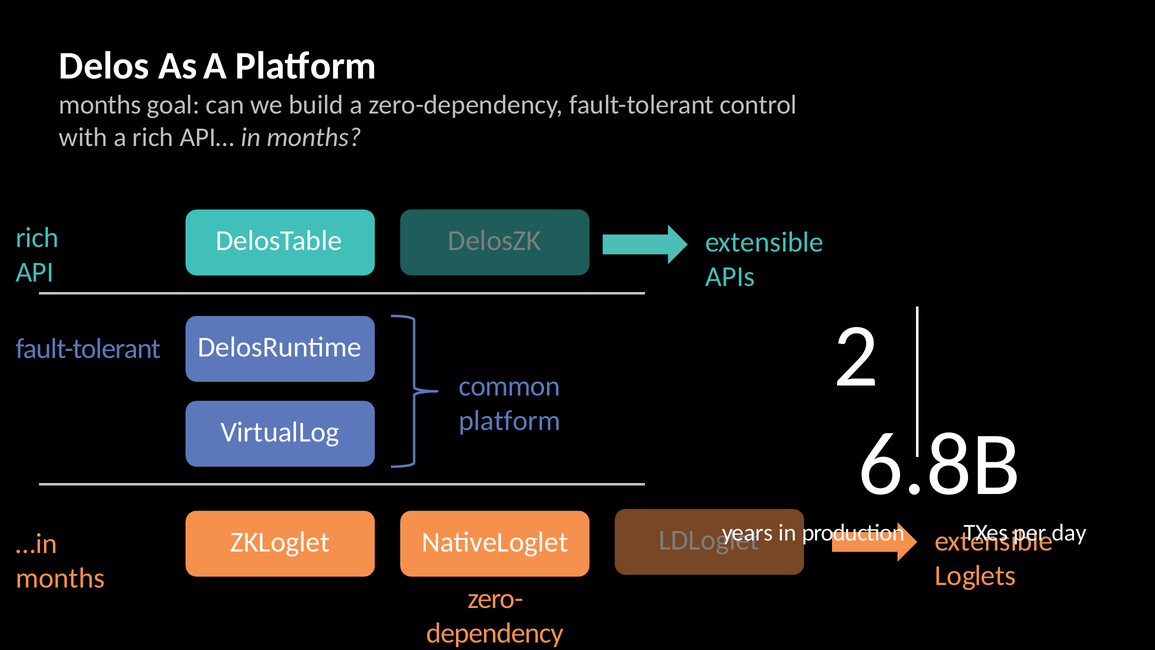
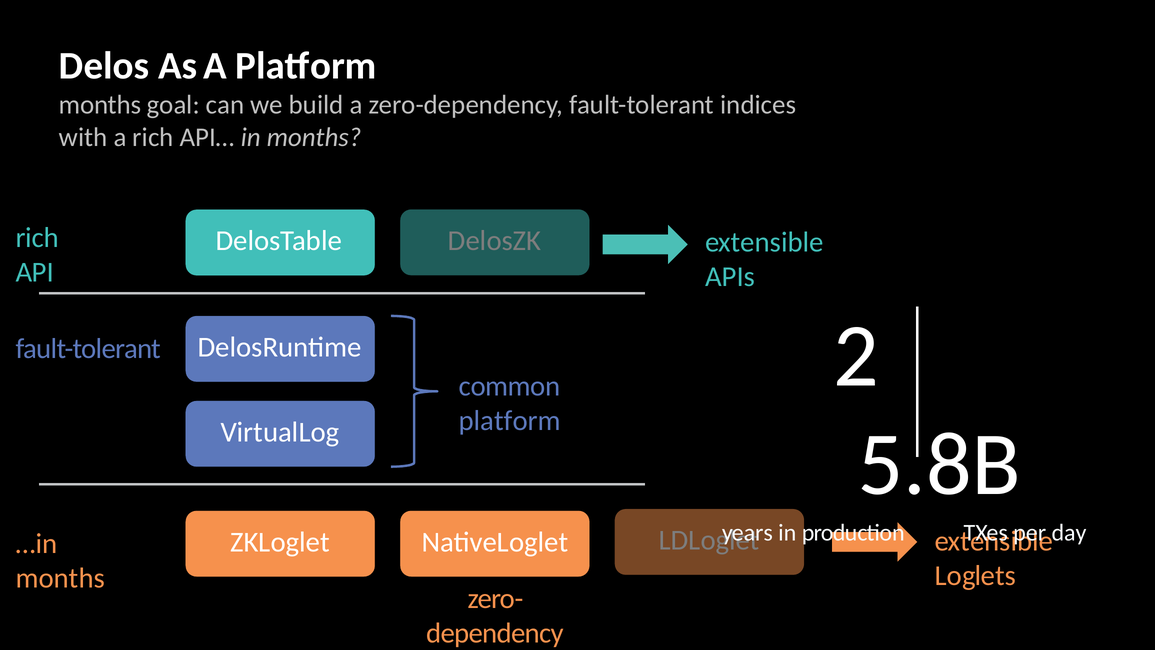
control: control -> indices
6.8B: 6.8B -> 5.8B
